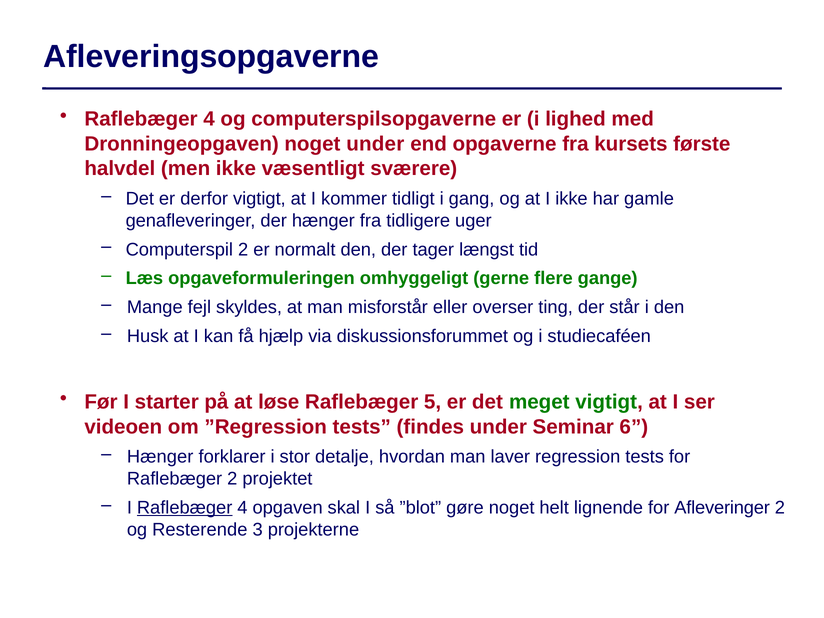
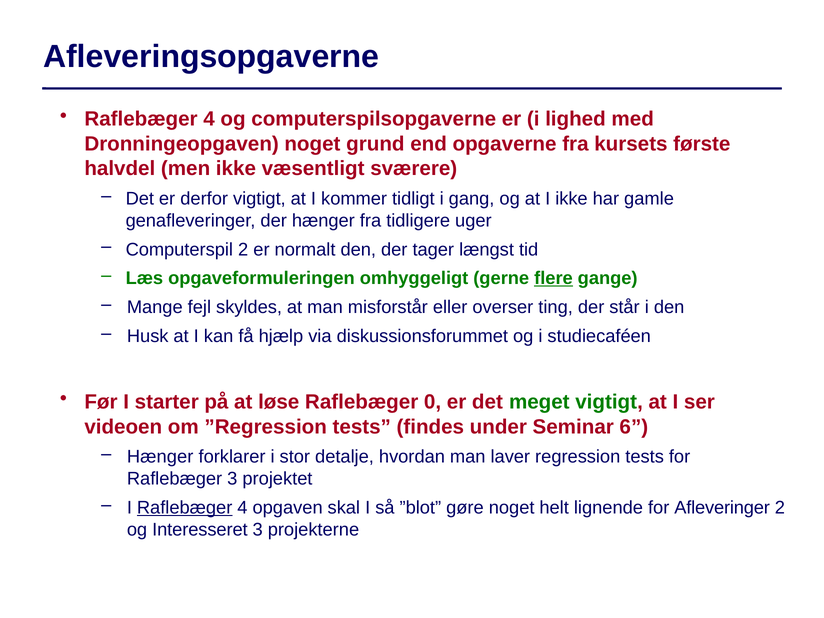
noget under: under -> grund
flere underline: none -> present
5: 5 -> 0
Raflebæger 2: 2 -> 3
Resterende: Resterende -> Interesseret
